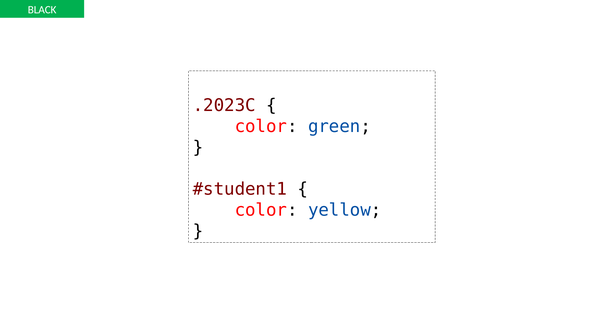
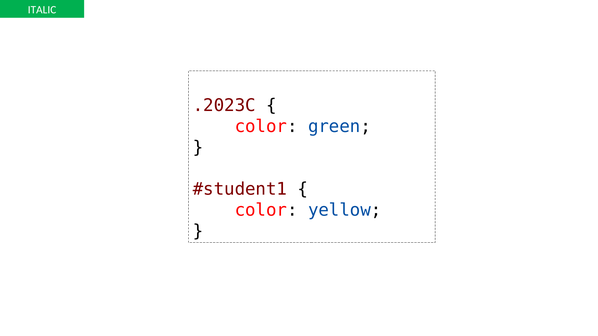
BLACK: BLACK -> ITALIC
